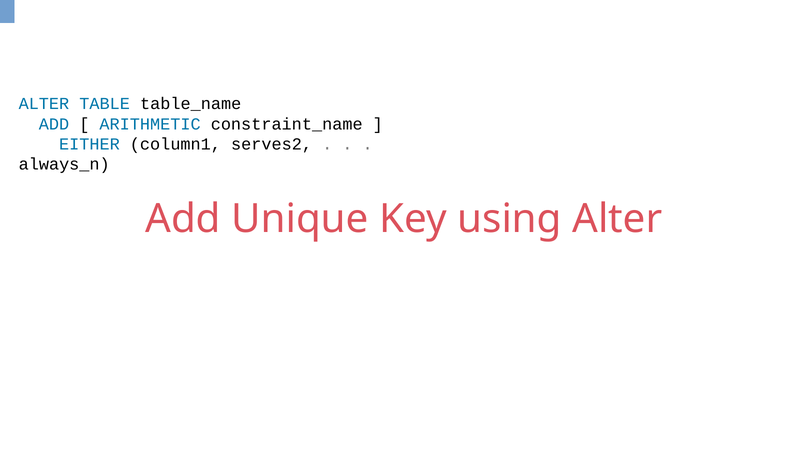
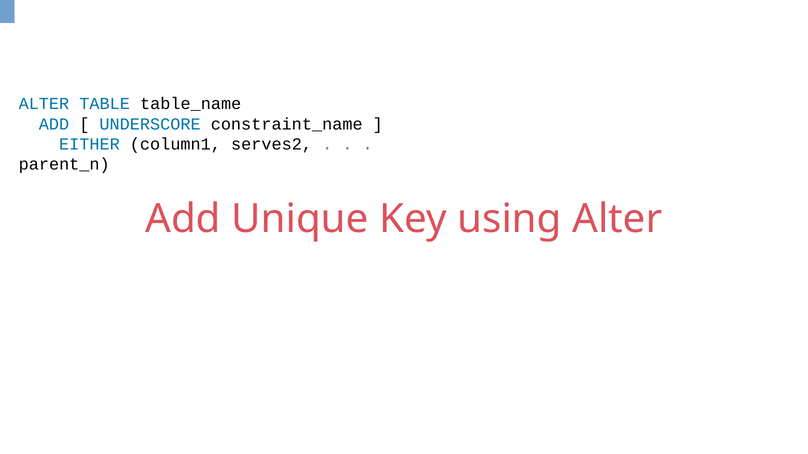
ARITHMETIC: ARITHMETIC -> UNDERSCORE
always_n: always_n -> parent_n
